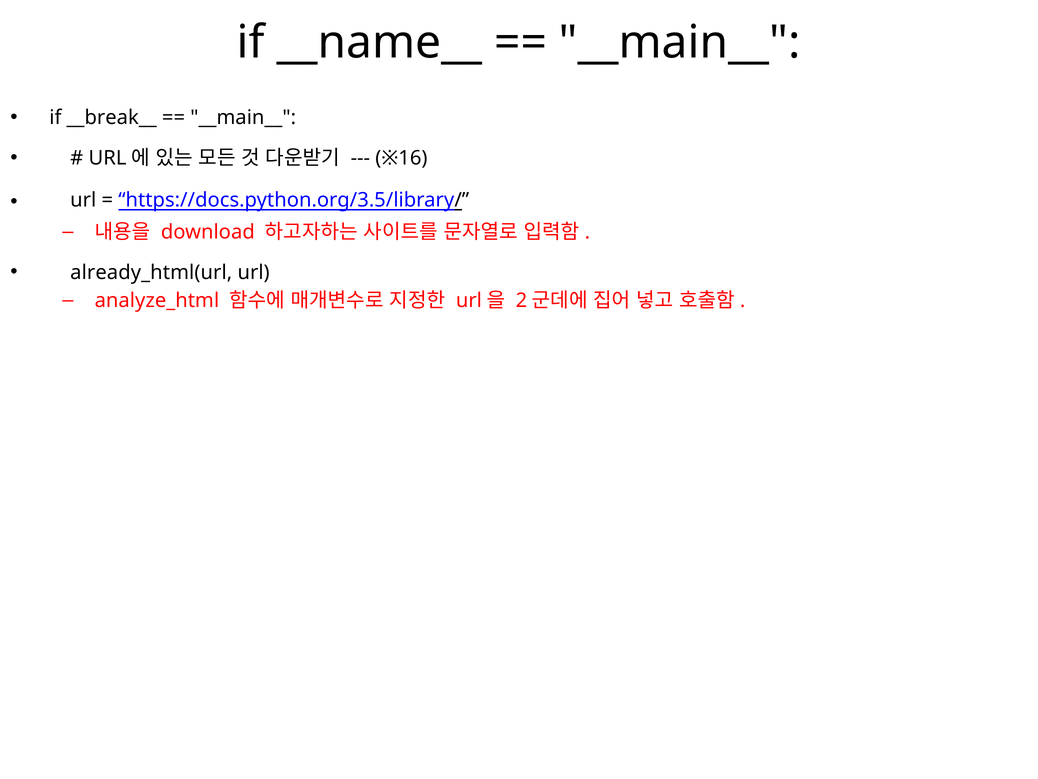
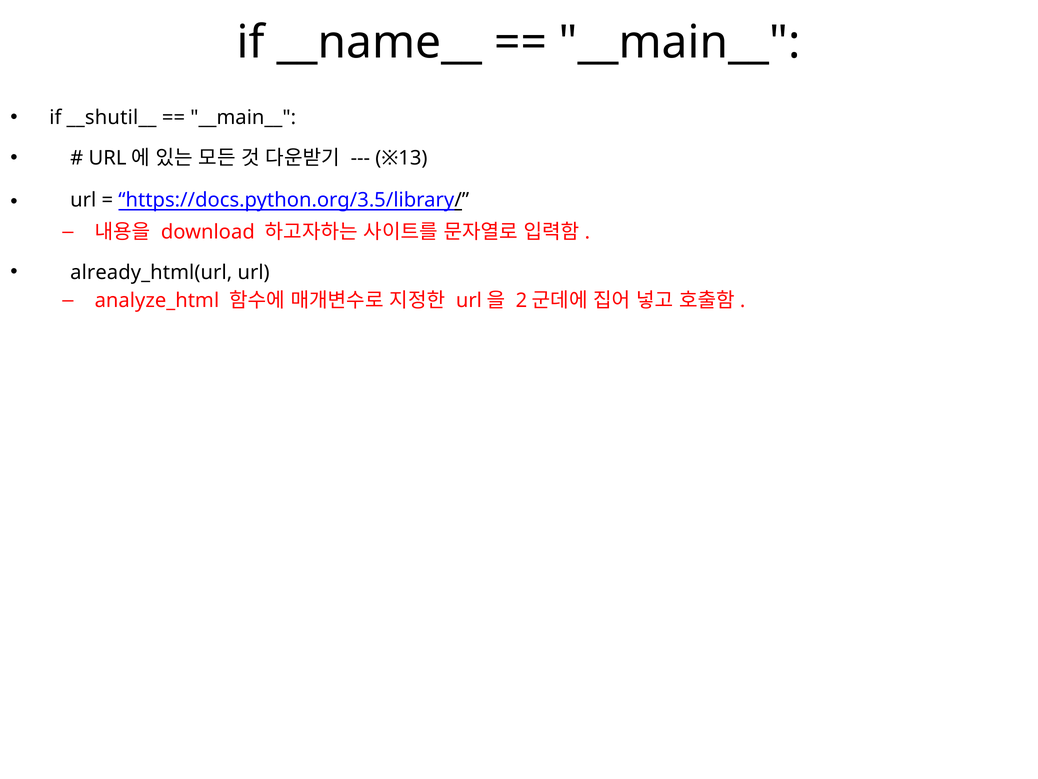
__break__: __break__ -> __shutil__
※16: ※16 -> ※13
